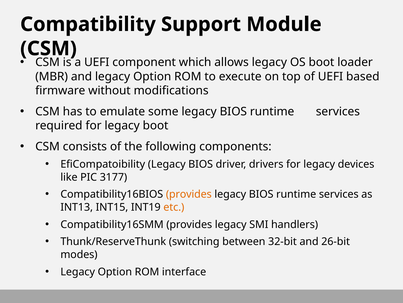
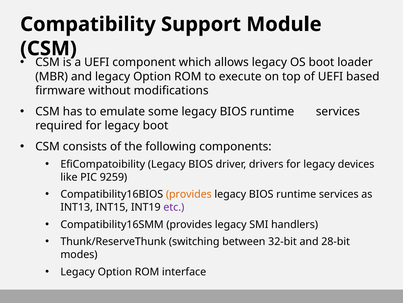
3177: 3177 -> 9259
etc colour: orange -> purple
26-bit: 26-bit -> 28-bit
